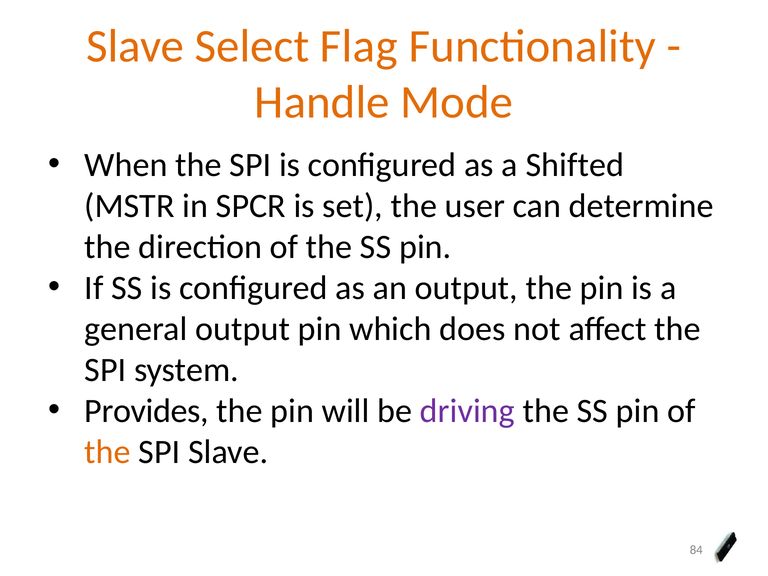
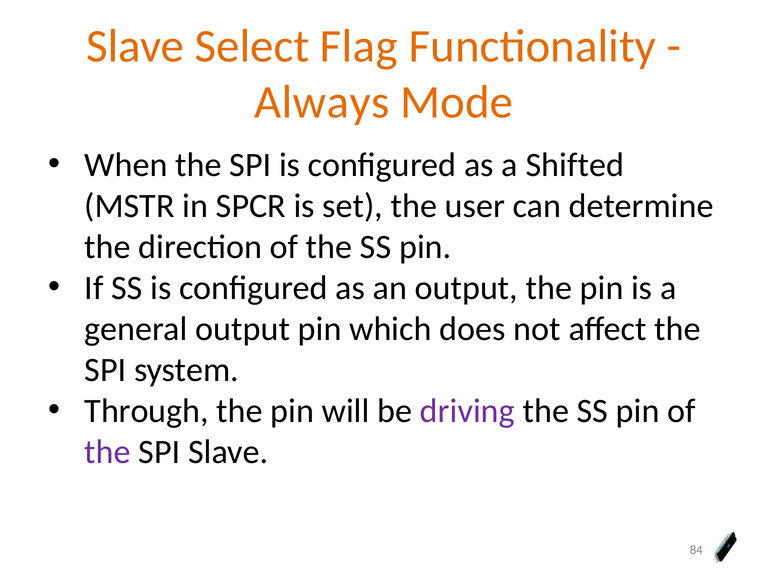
Handle: Handle -> Always
Provides: Provides -> Through
the at (108, 452) colour: orange -> purple
